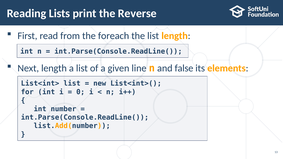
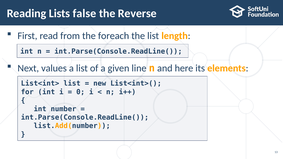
print: print -> false
Next length: length -> values
false: false -> here
